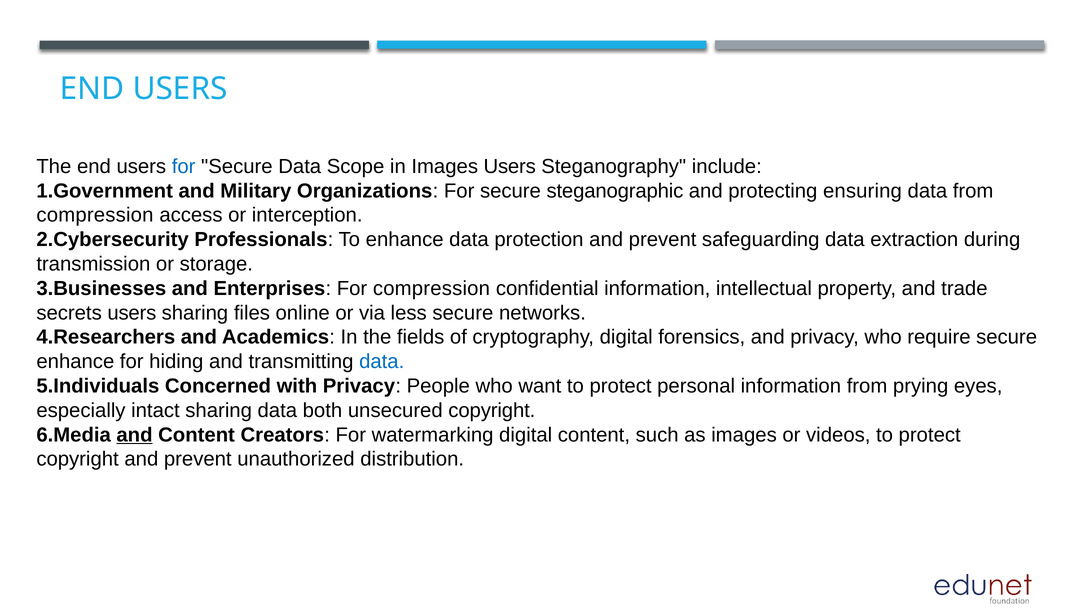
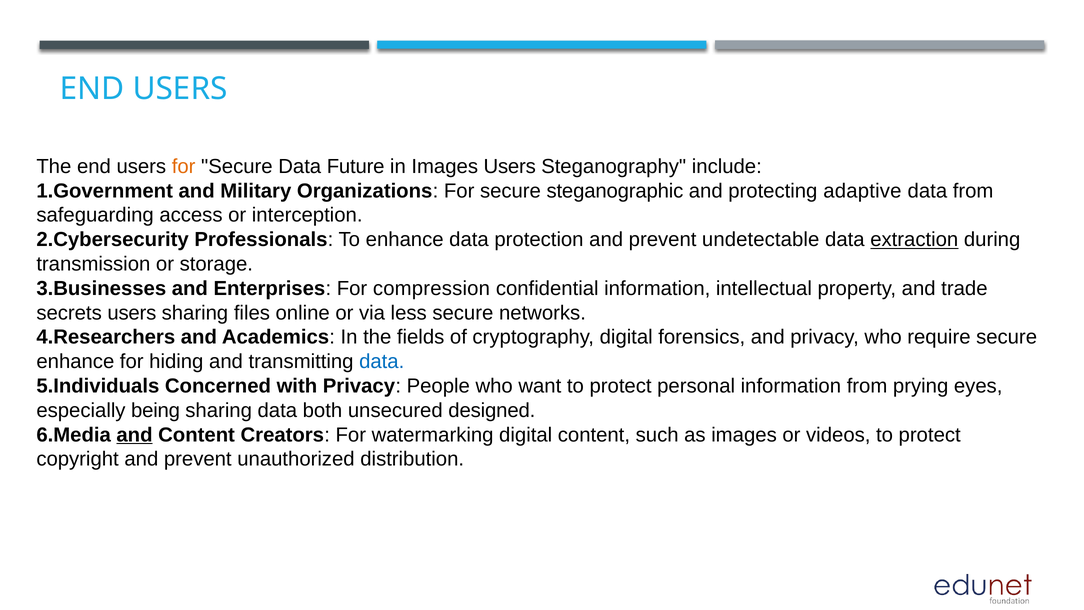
for at (184, 166) colour: blue -> orange
Scope: Scope -> Future
ensuring: ensuring -> adaptive
compression at (95, 215): compression -> safeguarding
safeguarding: safeguarding -> undetectable
extraction underline: none -> present
intact: intact -> being
unsecured copyright: copyright -> designed
